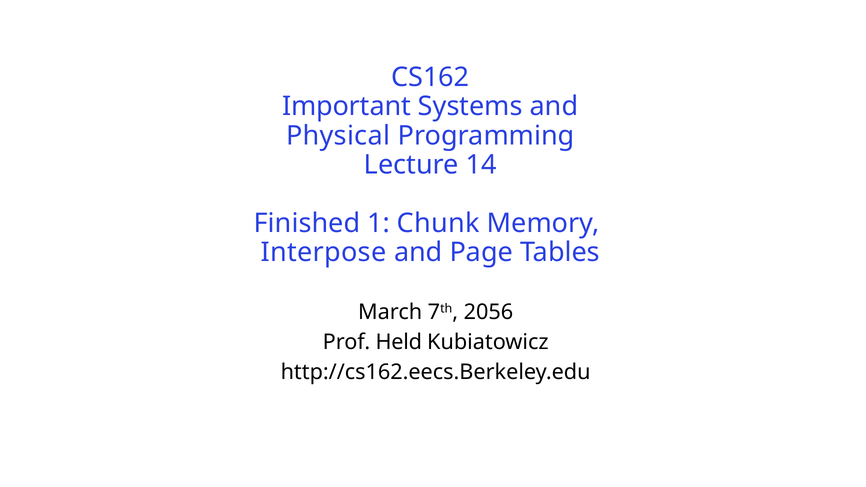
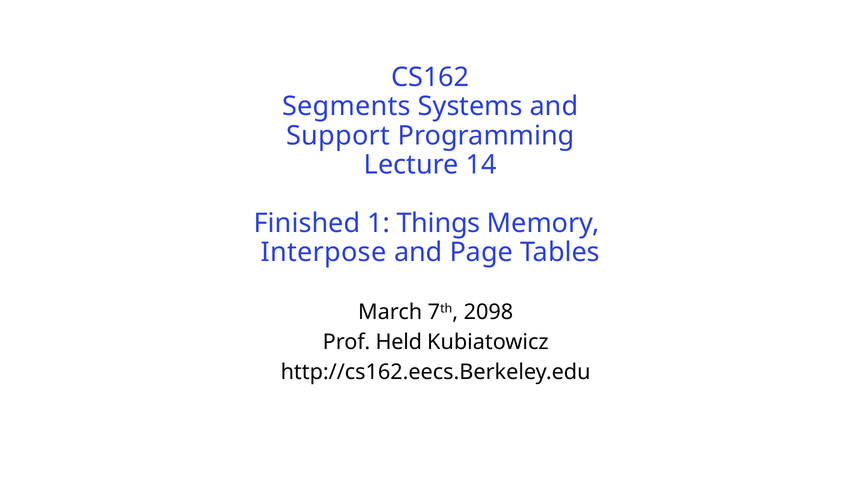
Important: Important -> Segments
Physical: Physical -> Support
Chunk: Chunk -> Things
2056: 2056 -> 2098
